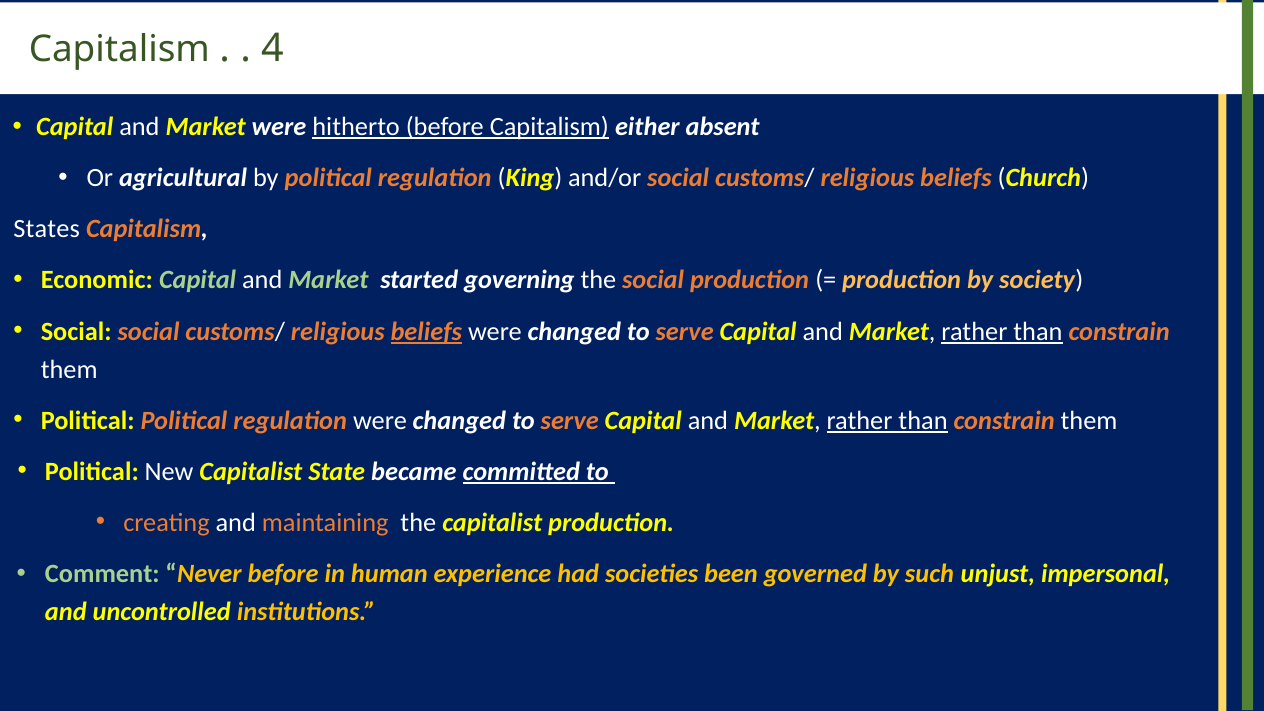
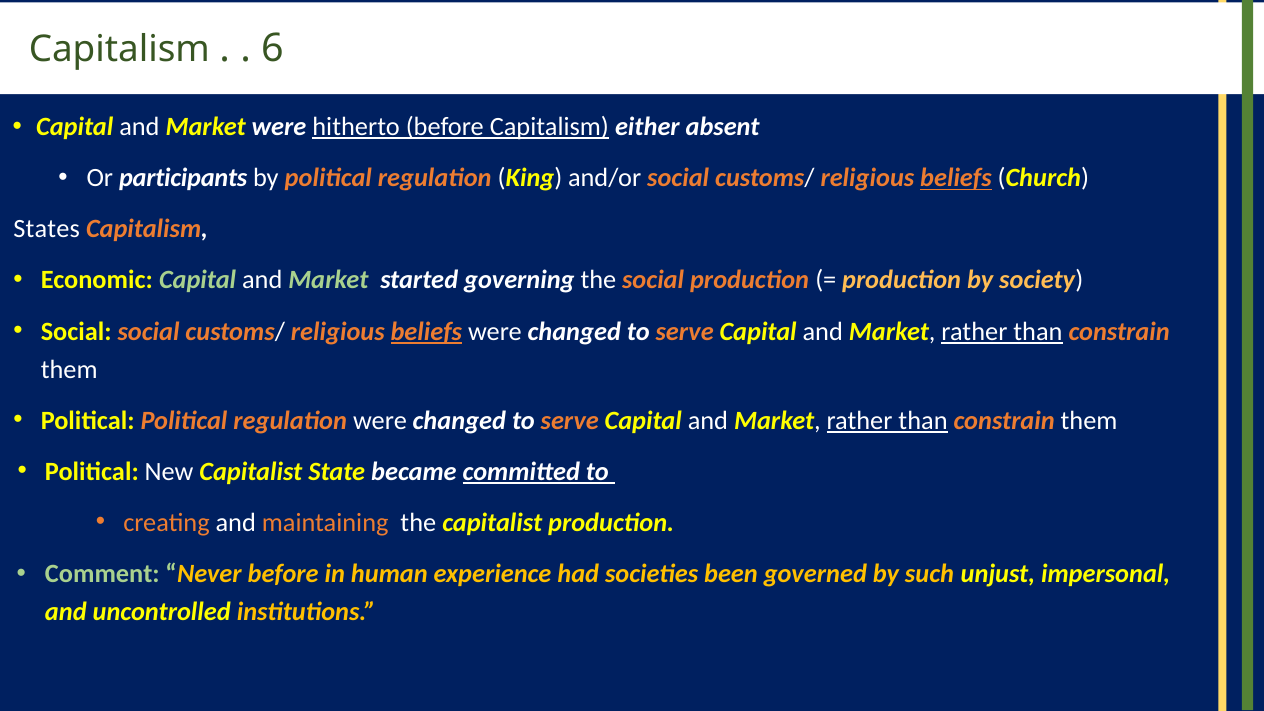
4: 4 -> 6
agricultural: agricultural -> participants
beliefs at (956, 178) underline: none -> present
